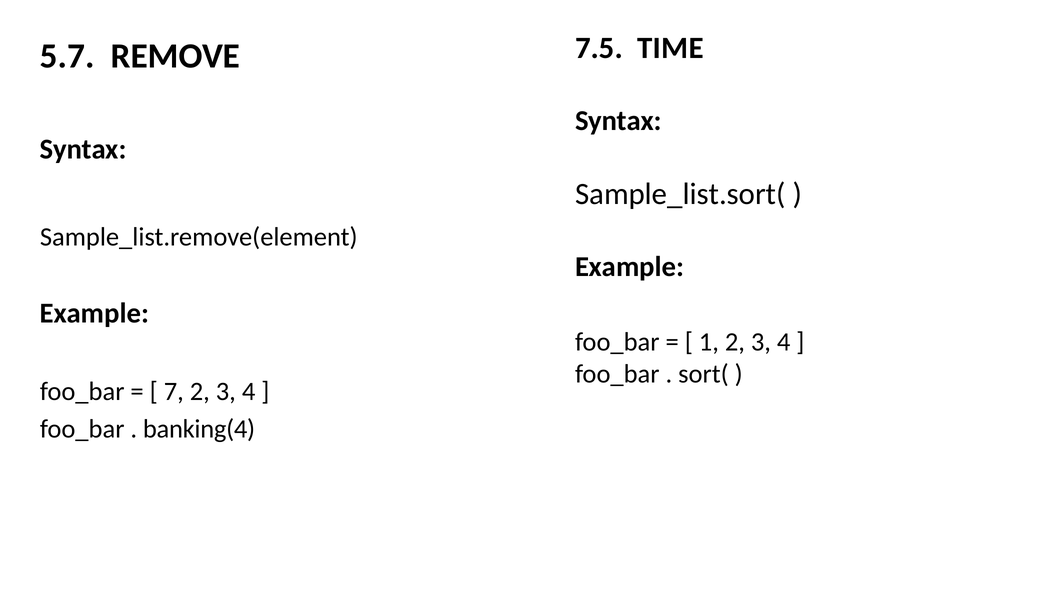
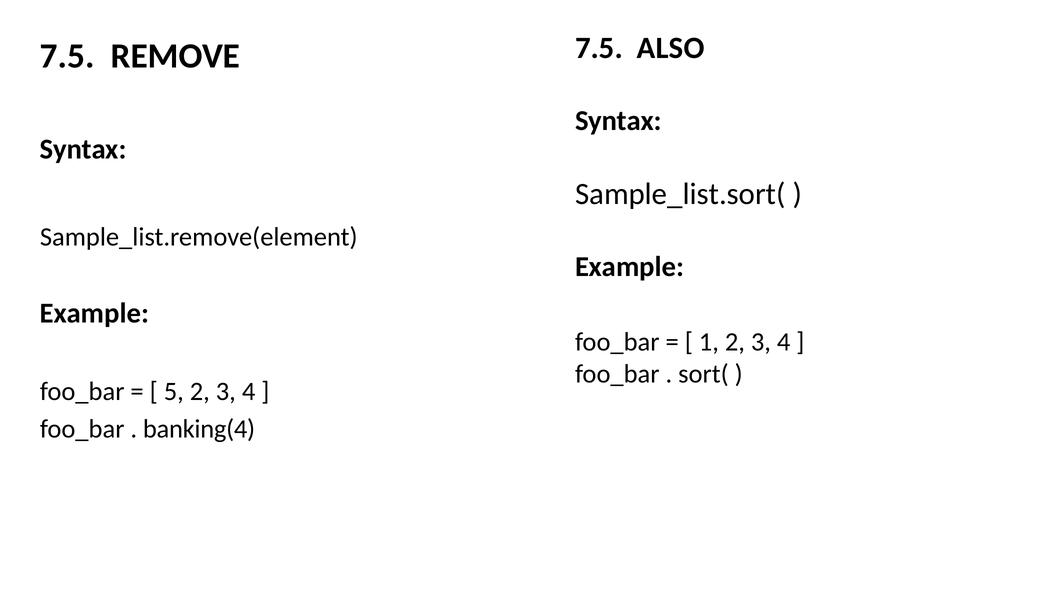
TIME: TIME -> ALSO
5.7 at (67, 56): 5.7 -> 7.5
7: 7 -> 5
